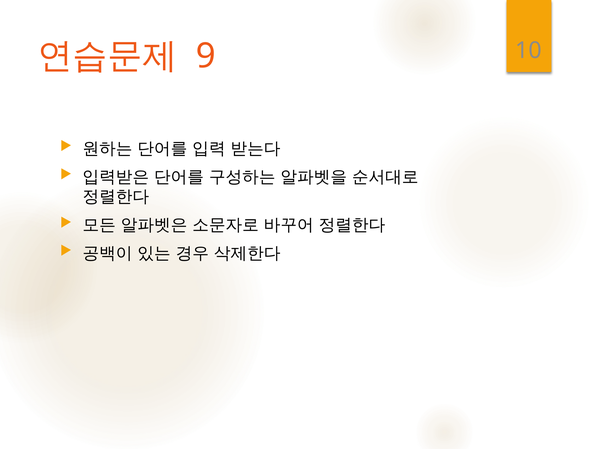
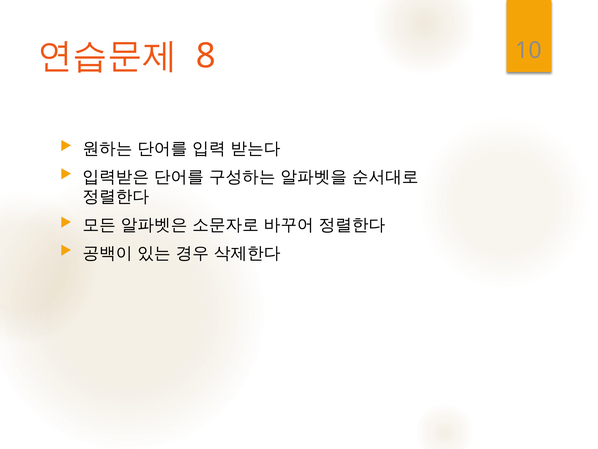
9: 9 -> 8
